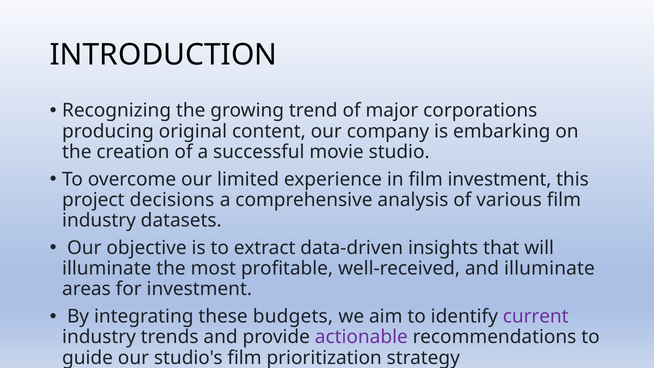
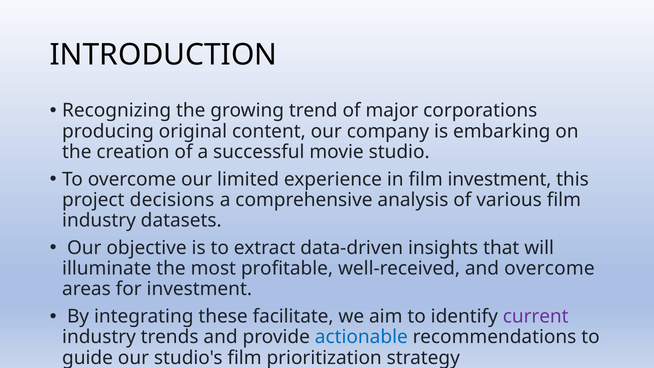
and illuminate: illuminate -> overcome
budgets: budgets -> facilitate
actionable colour: purple -> blue
